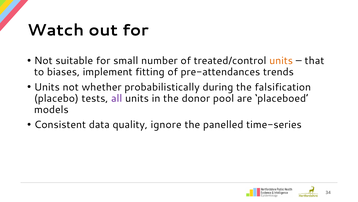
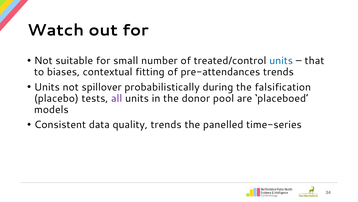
units at (281, 61) colour: orange -> blue
implement: implement -> contextual
whether: whether -> spillover
quality ignore: ignore -> trends
